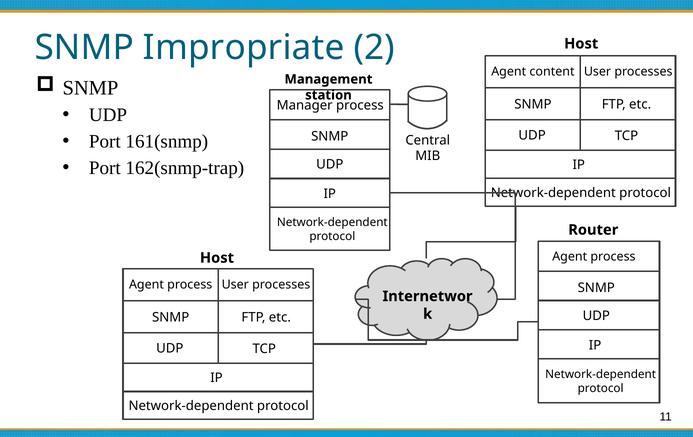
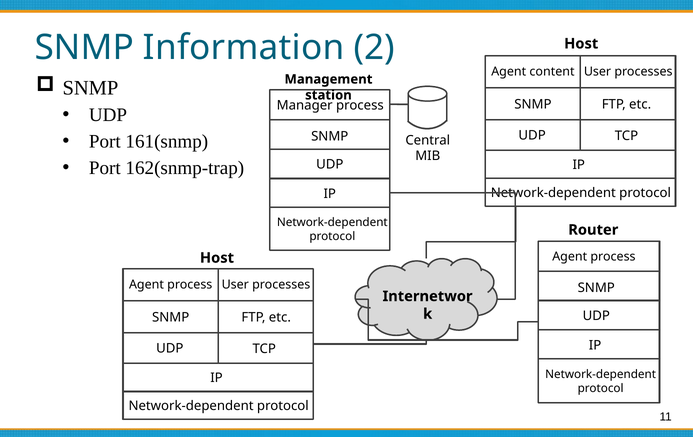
Impropriate: Impropriate -> Information
